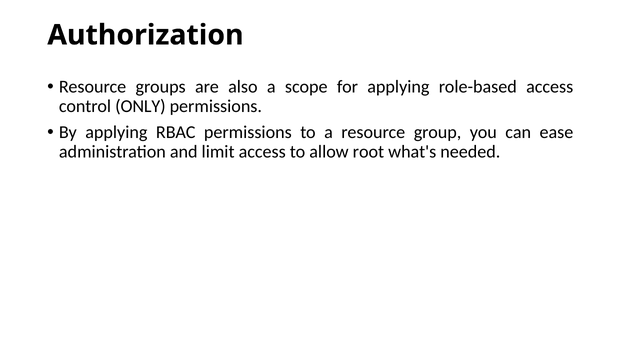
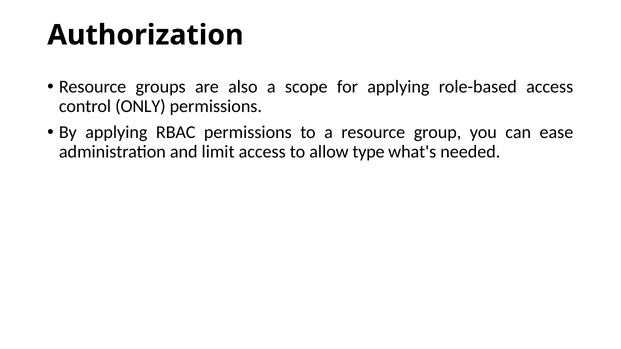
root: root -> type
